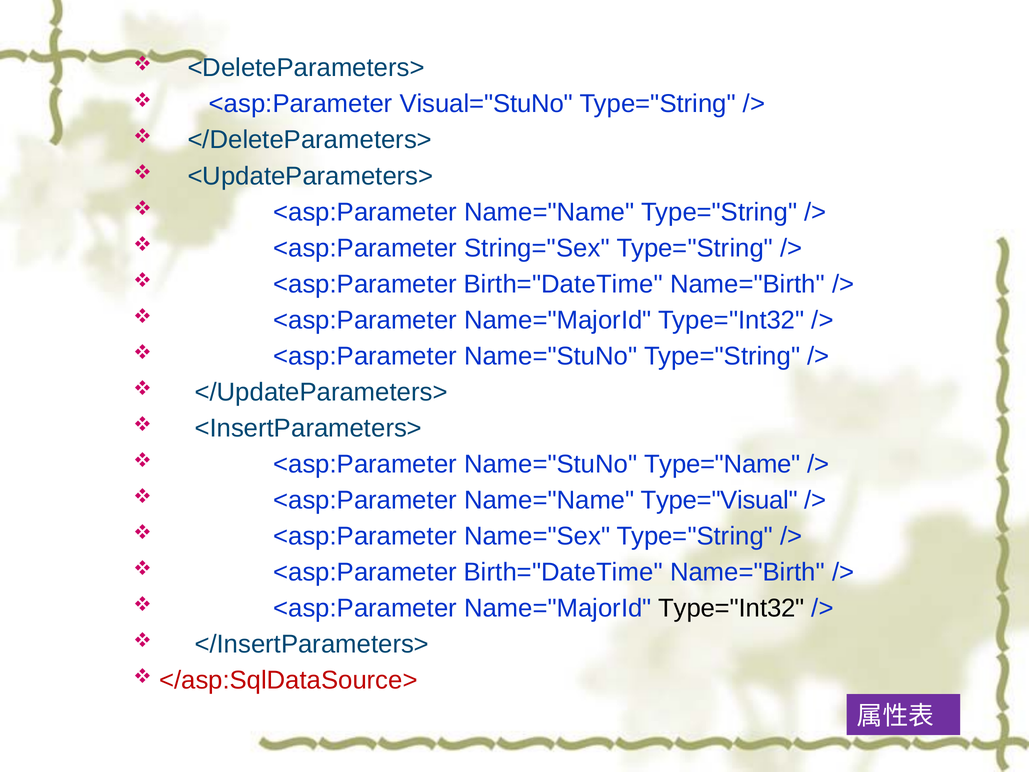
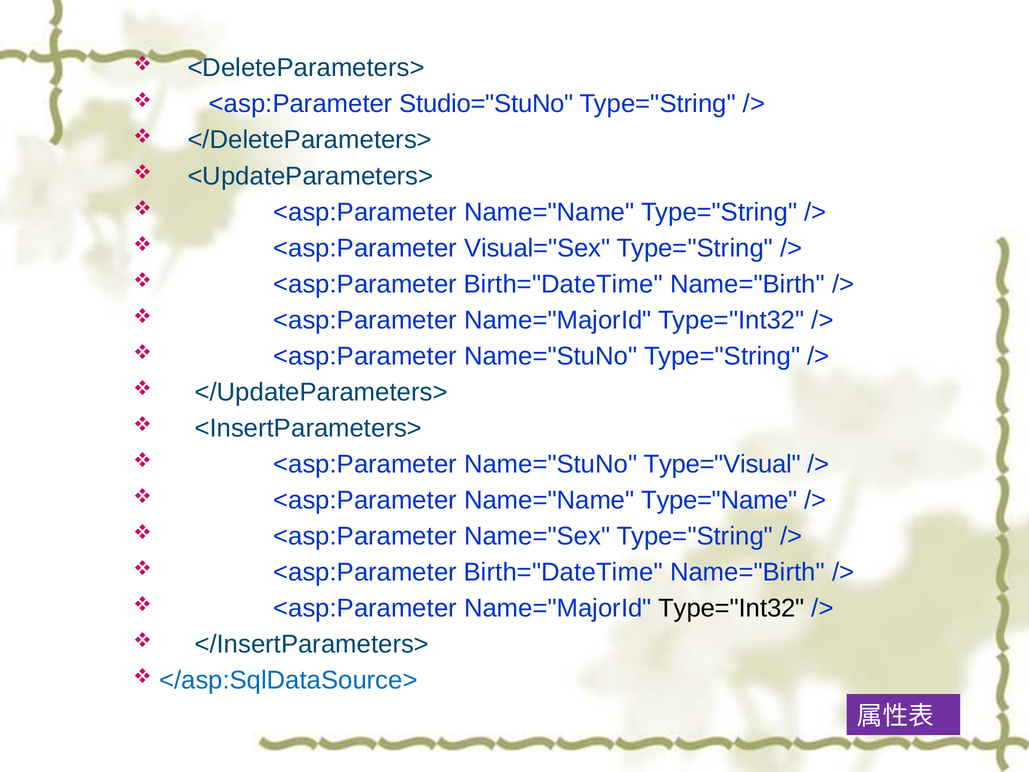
Visual="StuNo: Visual="StuNo -> Studio="StuNo
String="Sex: String="Sex -> Visual="Sex
Type="Name: Type="Name -> Type="Visual
Type="Visual: Type="Visual -> Type="Name
</asp:SqlDataSource> colour: red -> blue
